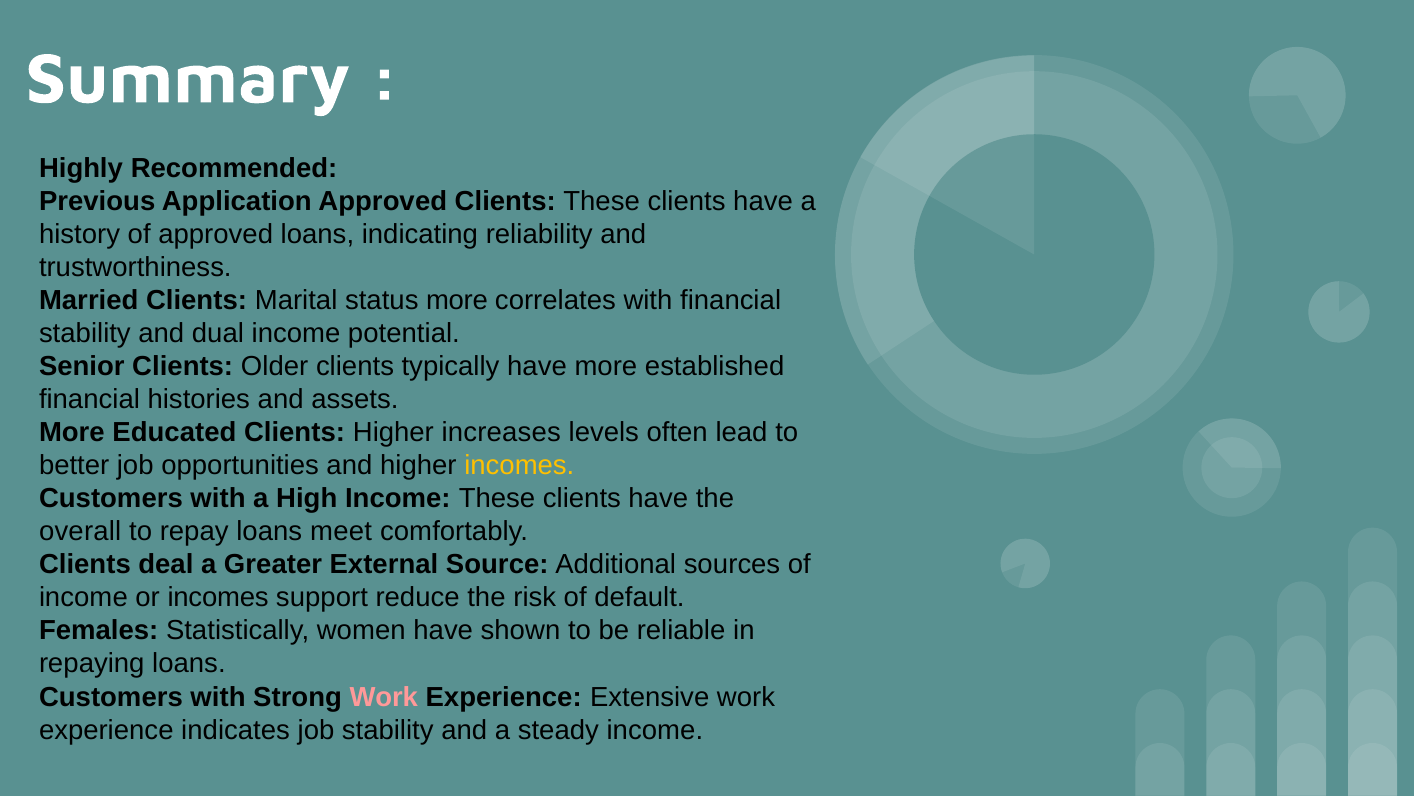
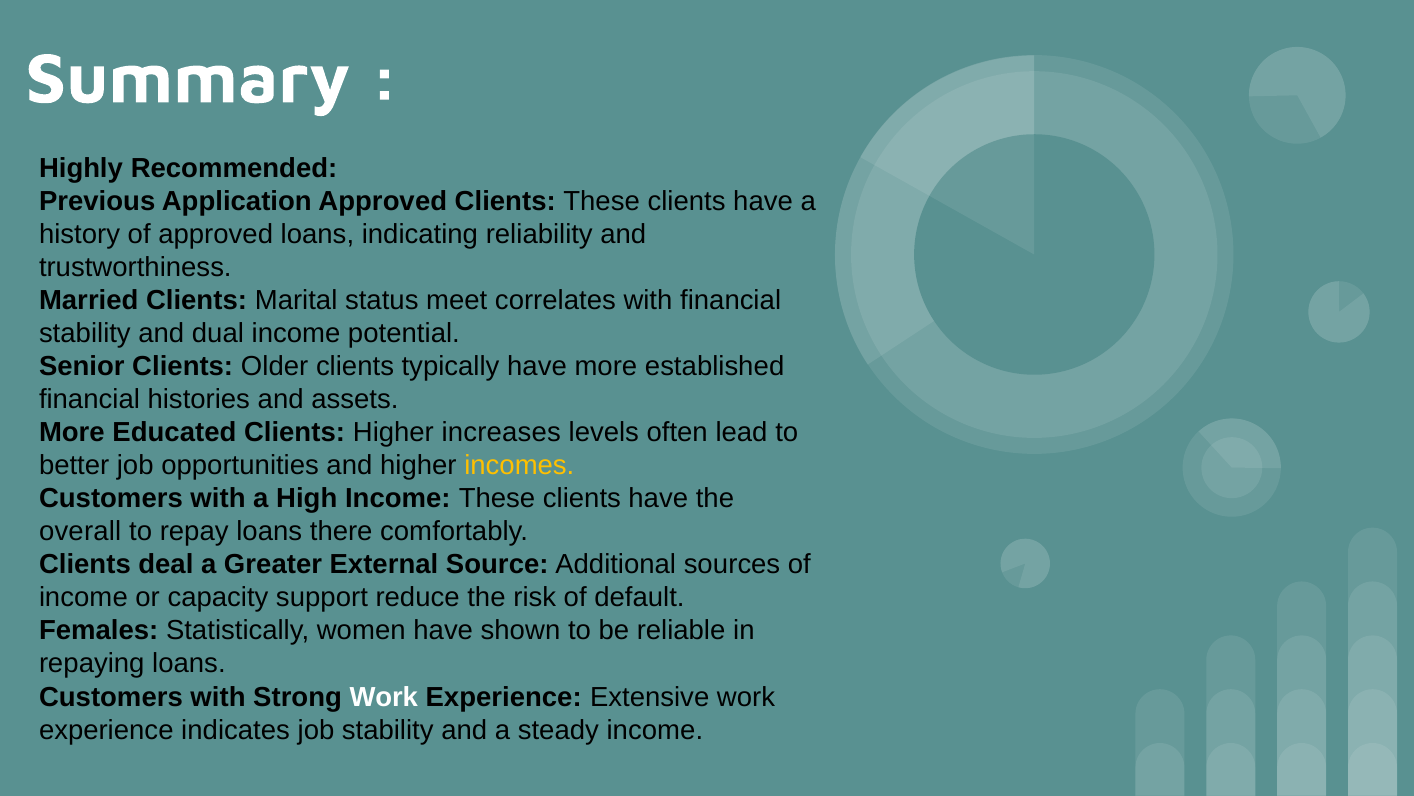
status more: more -> meet
meet: meet -> there
or incomes: incomes -> capacity
Work at (384, 696) colour: pink -> white
